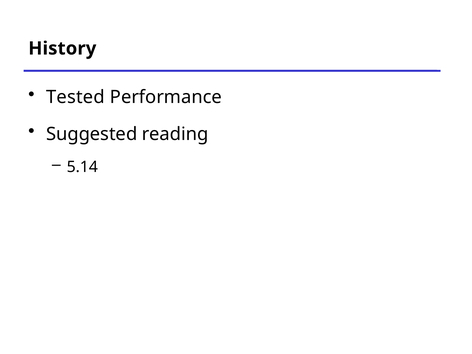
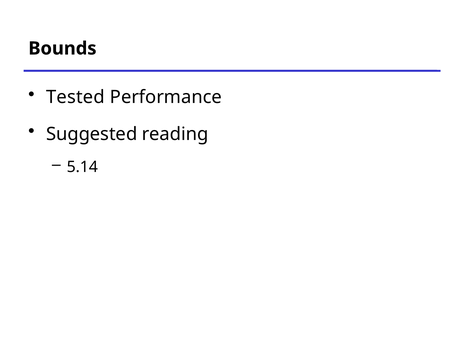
History: History -> Bounds
